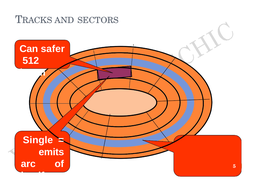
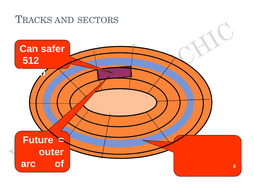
Single: Single -> Future
emits: emits -> outer
itself: itself -> most
